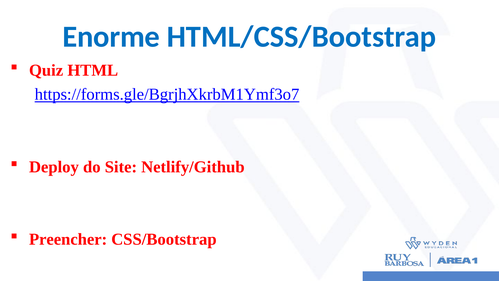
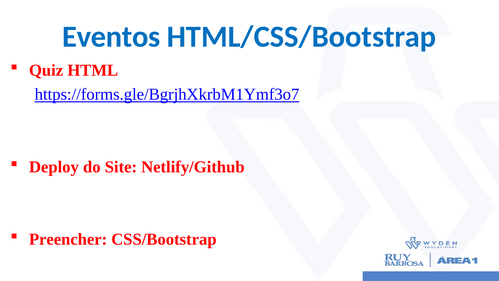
Enorme: Enorme -> Eventos
